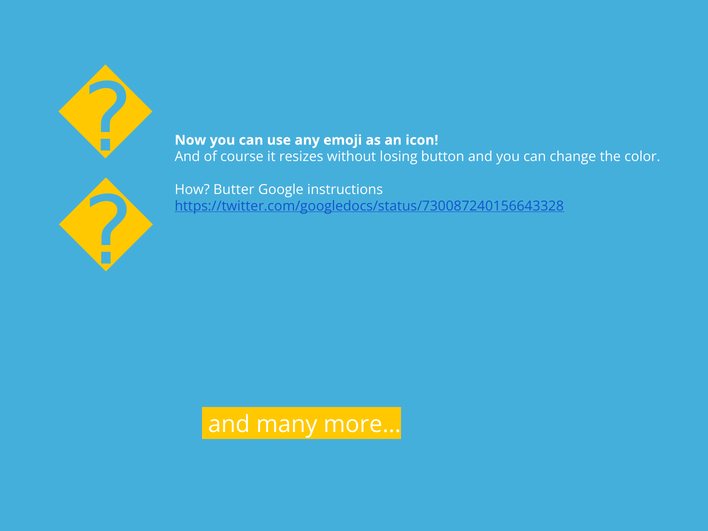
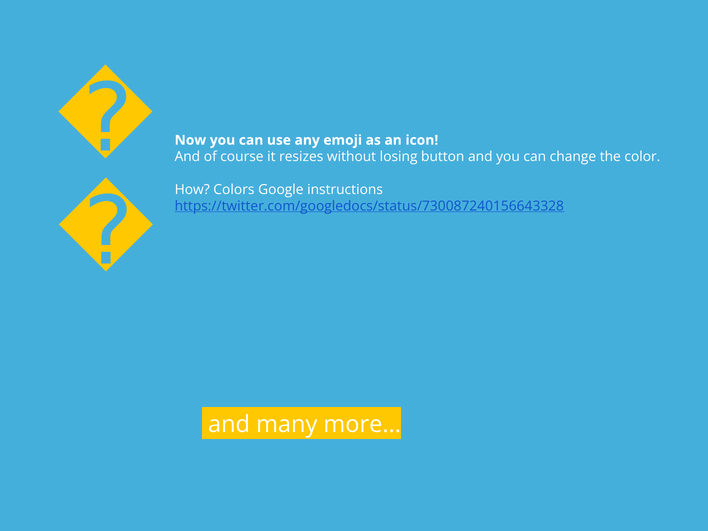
Butter: Butter -> Colors
